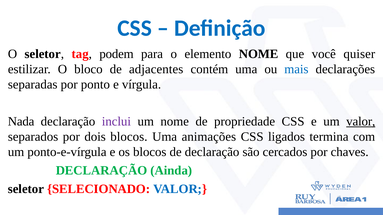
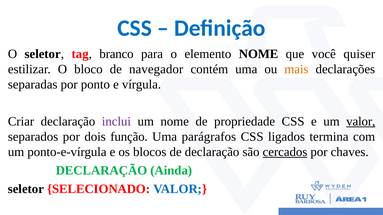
podem: podem -> branco
adjacentes: adjacentes -> navegador
mais colour: blue -> orange
Nada: Nada -> Criar
dois blocos: blocos -> função
animações: animações -> parágrafos
cercados underline: none -> present
